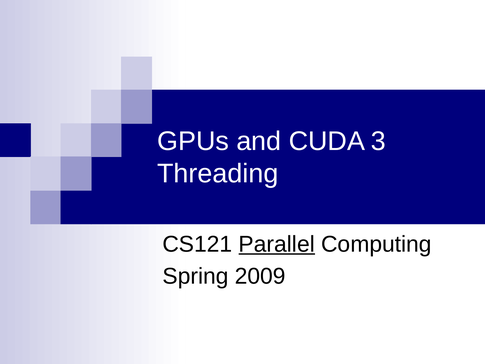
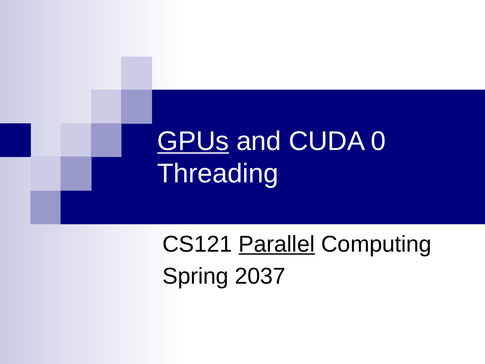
GPUs underline: none -> present
3: 3 -> 0
2009: 2009 -> 2037
